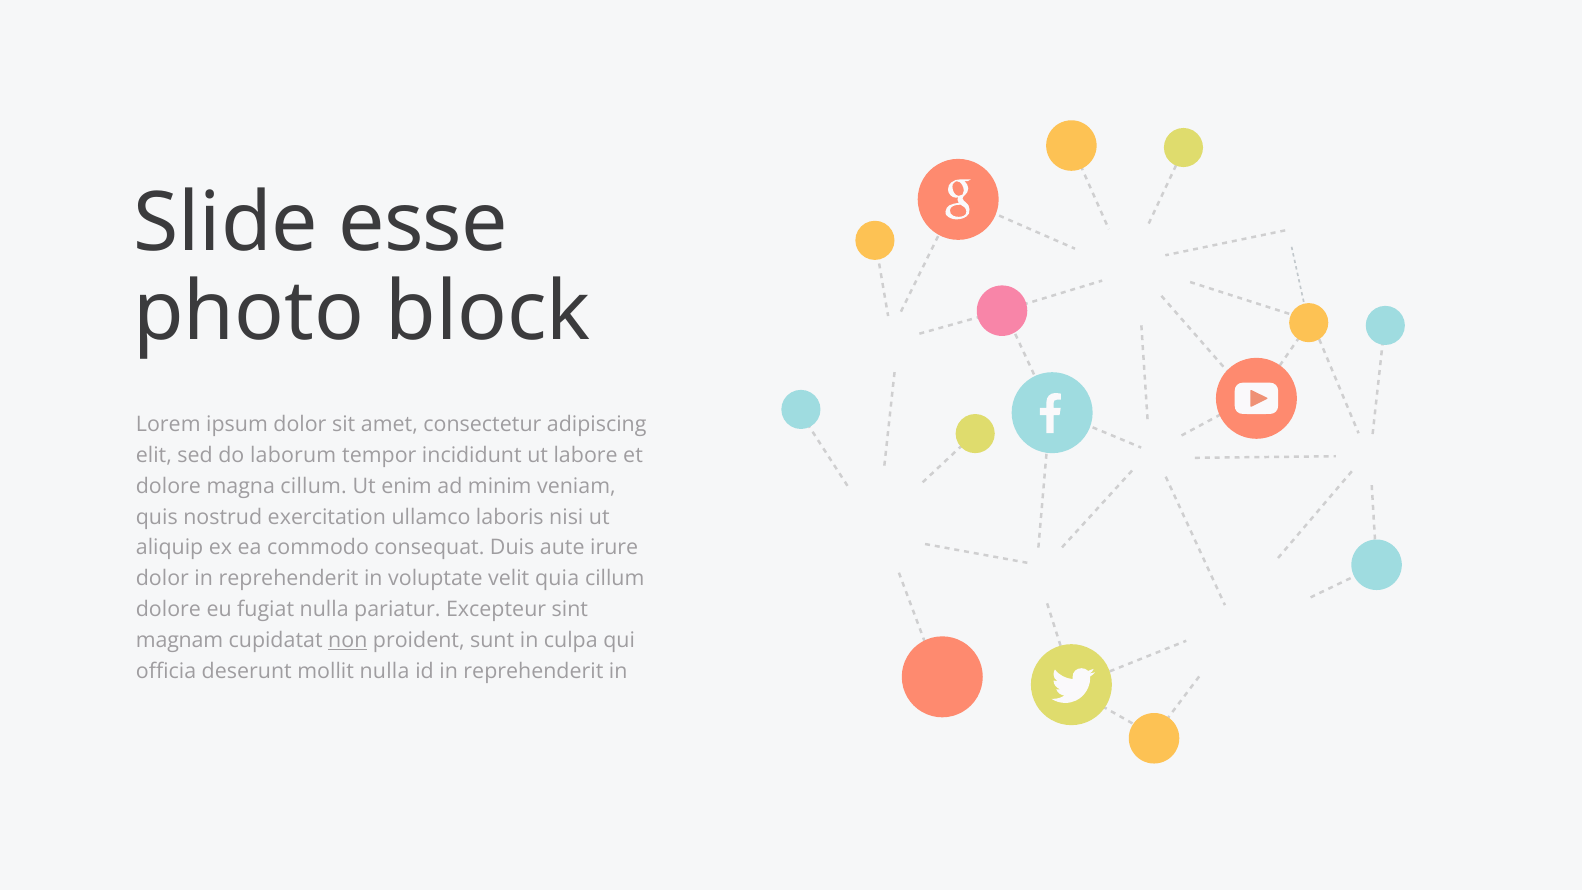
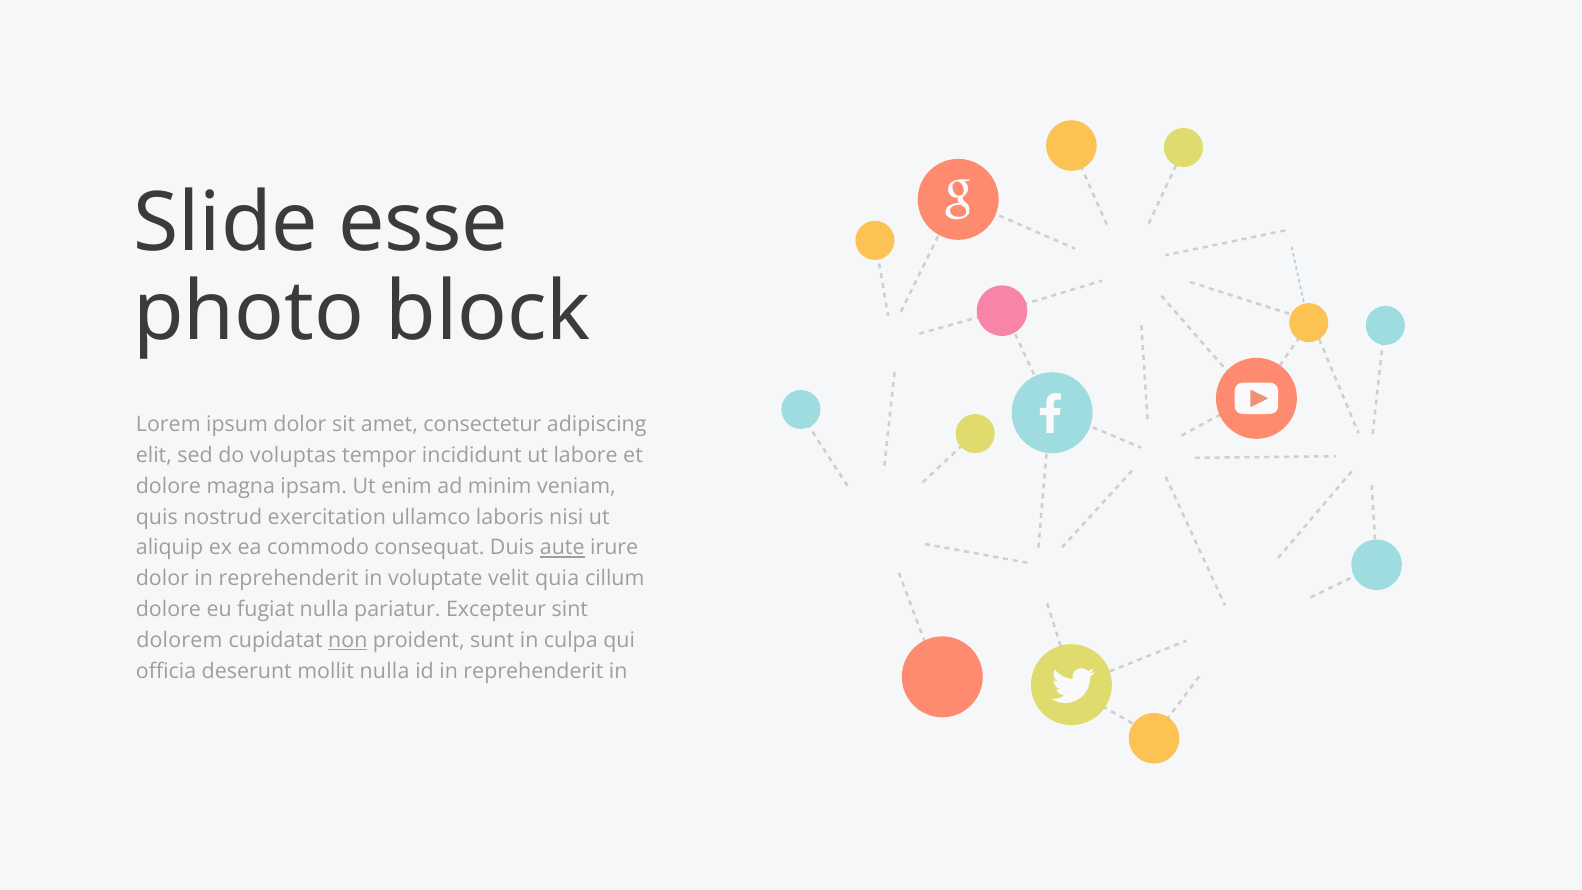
laborum: laborum -> voluptas
magna cillum: cillum -> ipsam
aute underline: none -> present
magnam: magnam -> dolorem
